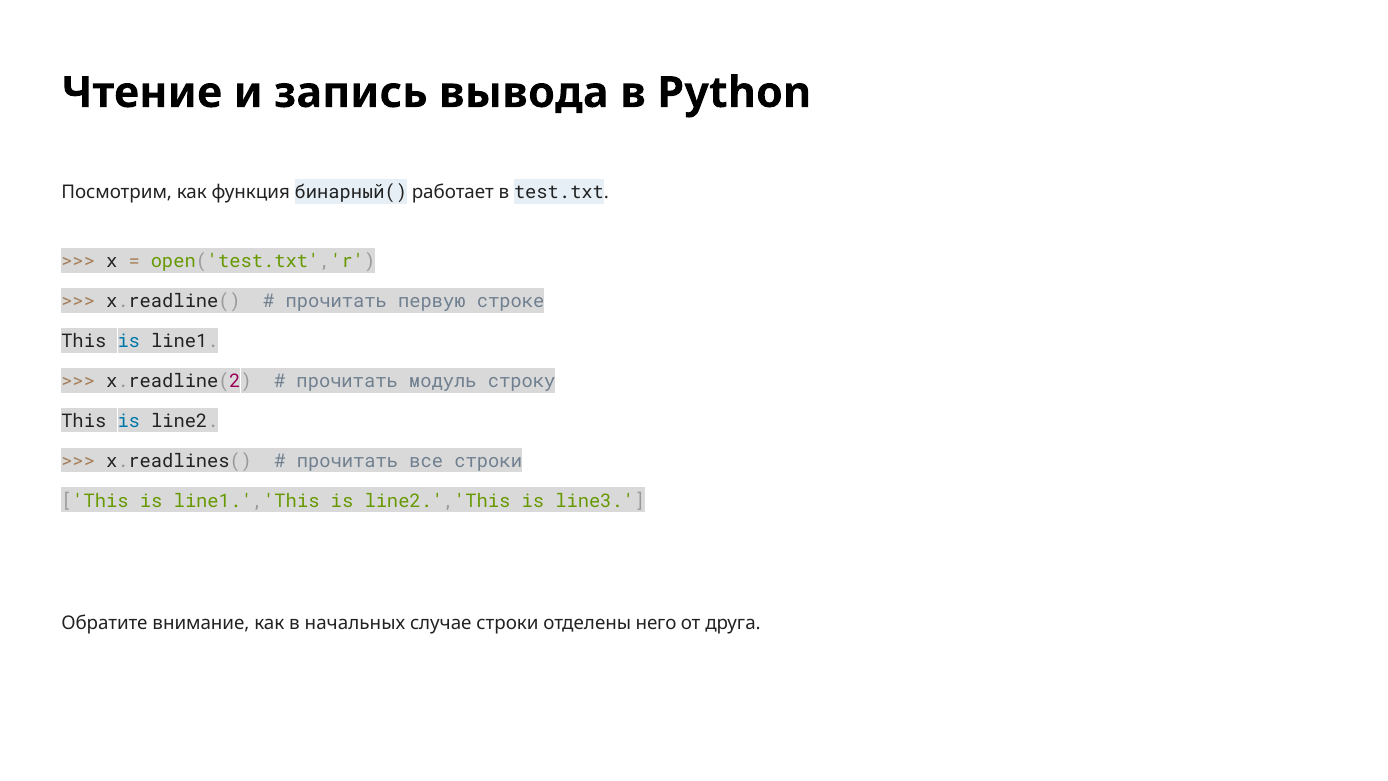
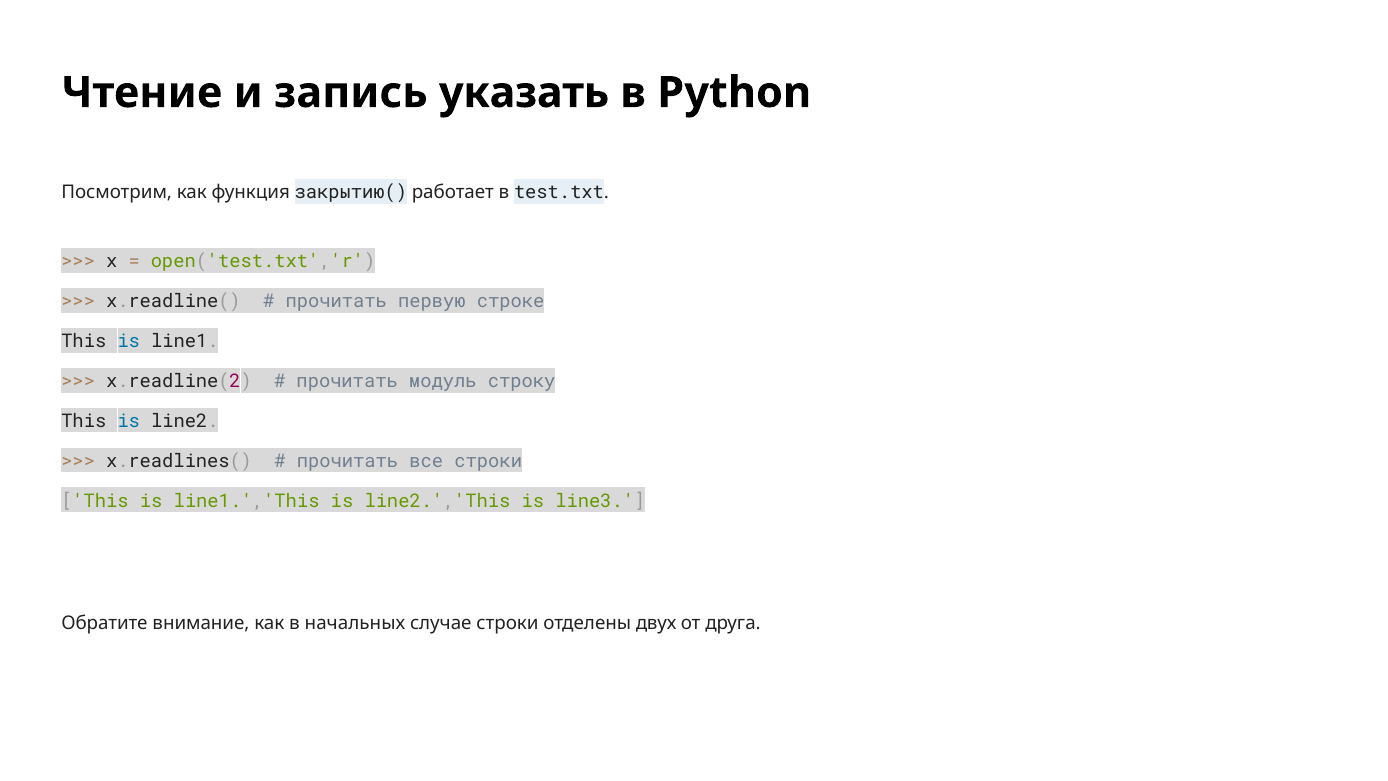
вывода: вывода -> указать
бинарный(: бинарный( -> закрытию(
него: него -> двух
